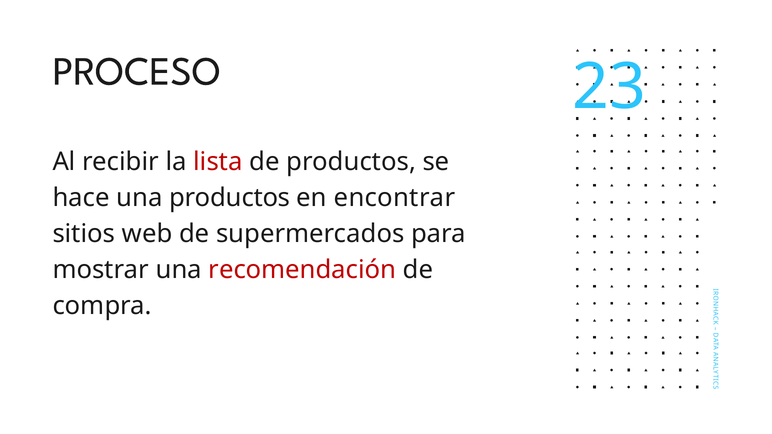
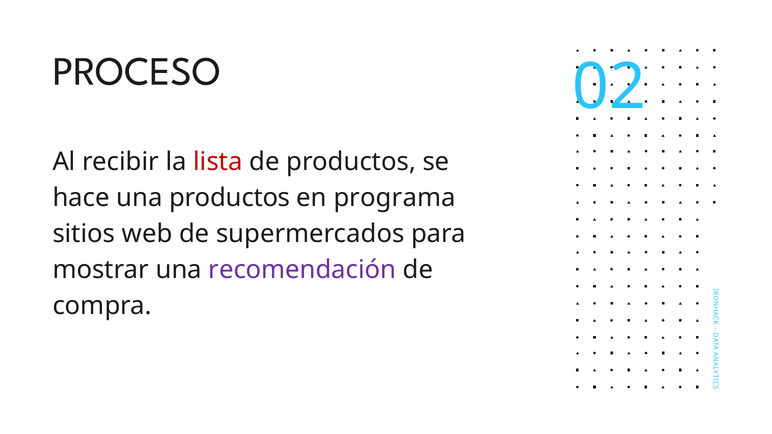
23: 23 -> 02
encontrar: encontrar -> programa
recomendación colour: red -> purple
